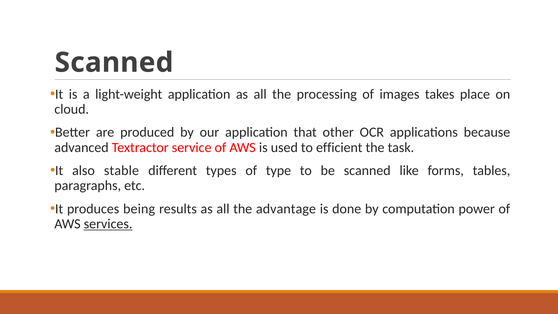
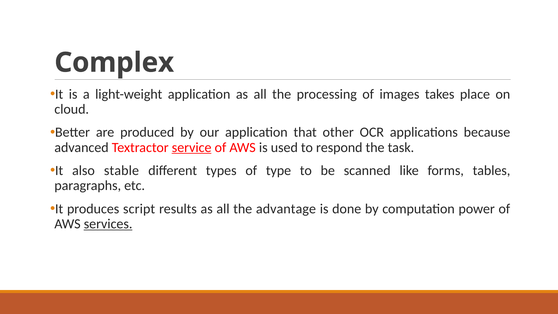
Scanned at (114, 63): Scanned -> Complex
service underline: none -> present
efficient: efficient -> respond
being: being -> script
